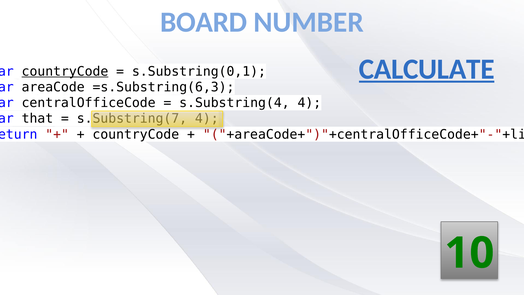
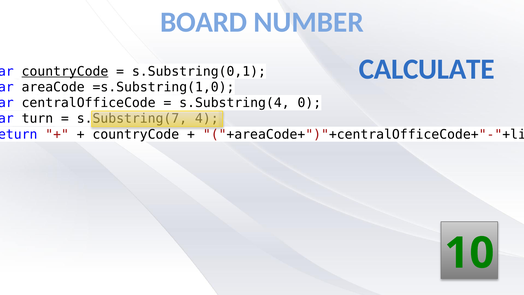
CALCULATE underline: present -> none
=s.Substring(6,3: =s.Substring(6,3 -> =s.Substring(1,0
s.Substring(4 4: 4 -> 0
that: that -> turn
